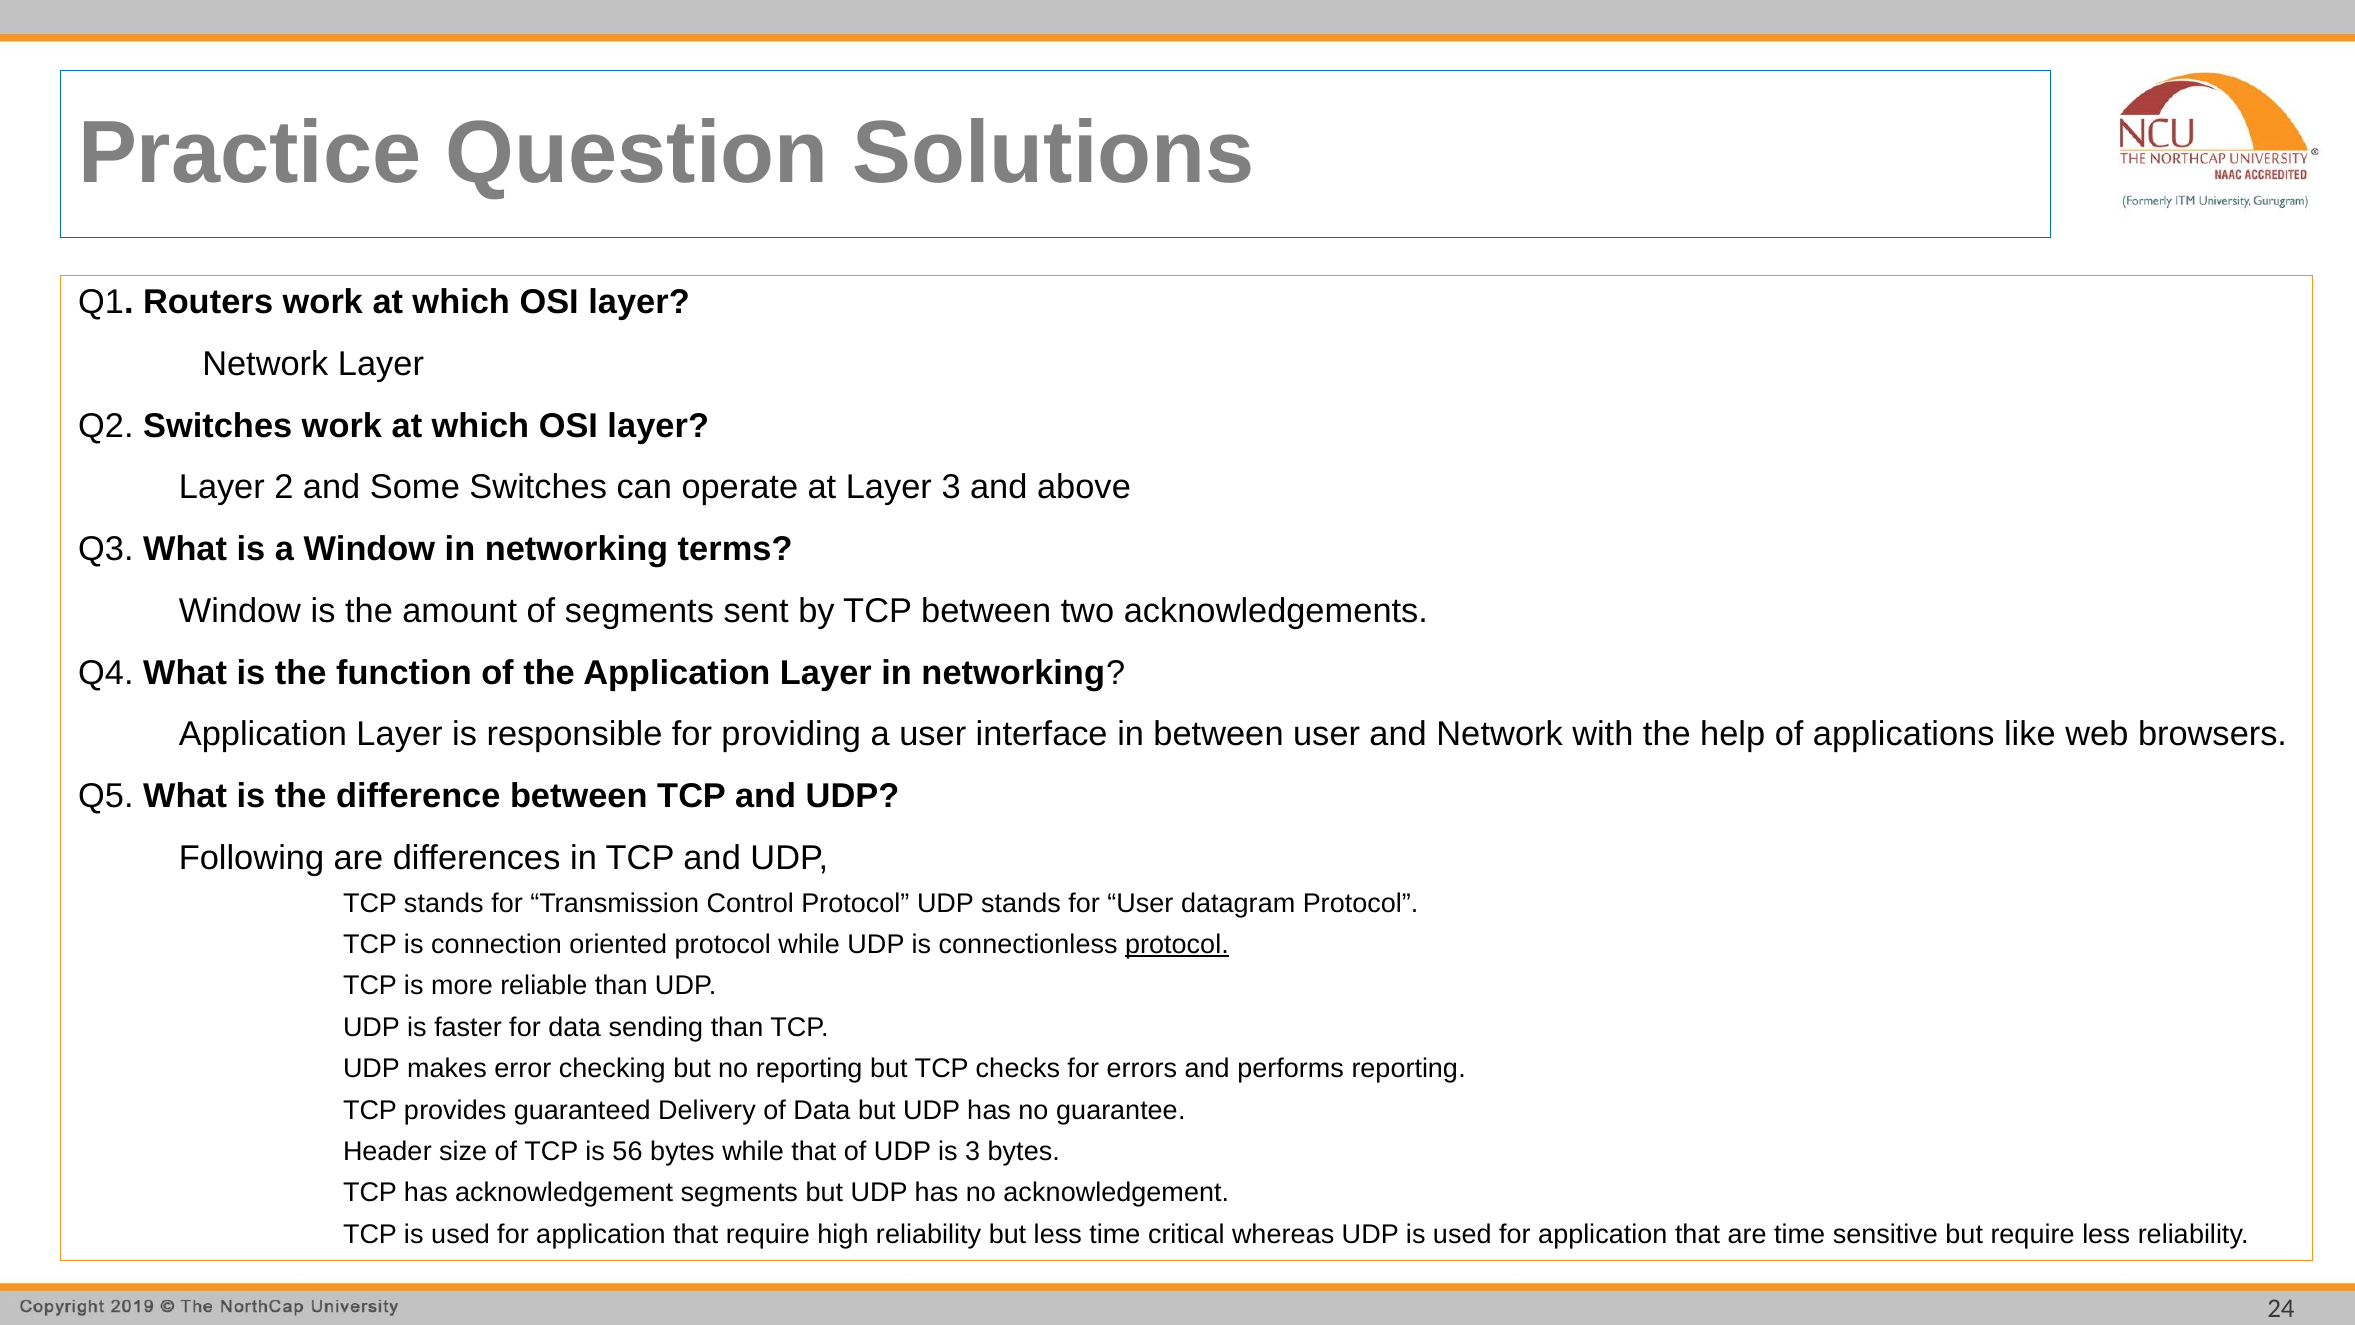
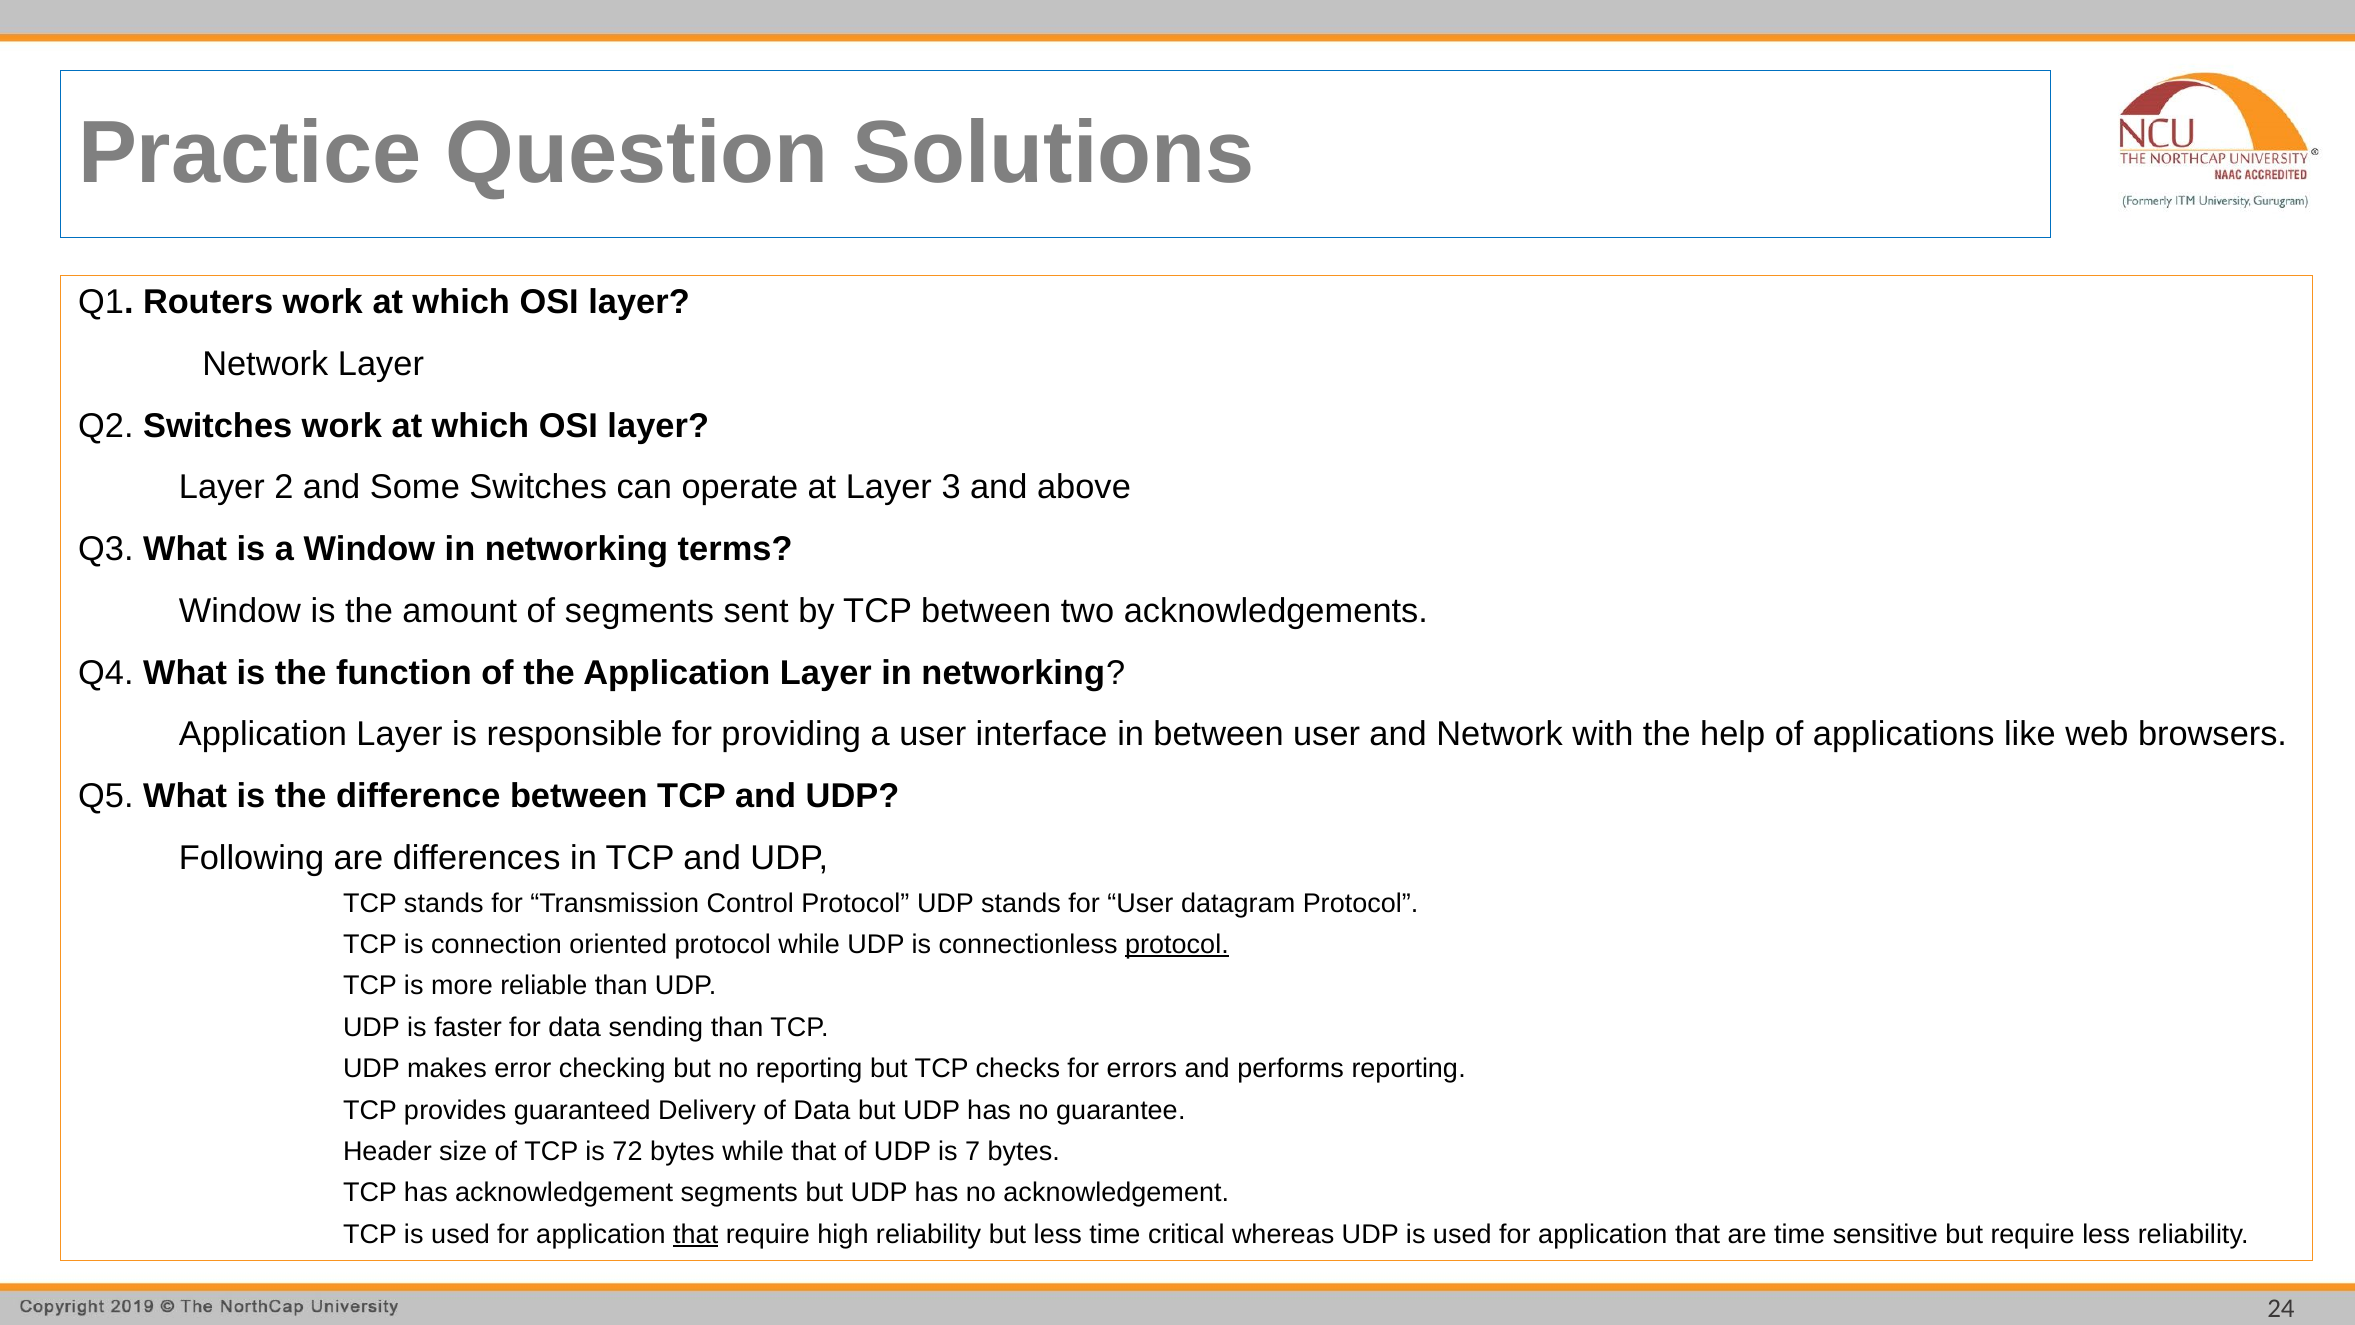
56: 56 -> 72
is 3: 3 -> 7
that at (696, 1234) underline: none -> present
